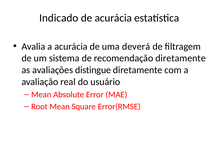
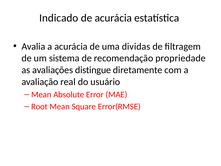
deverá: deverá -> dividas
recomendação diretamente: diretamente -> propriedade
